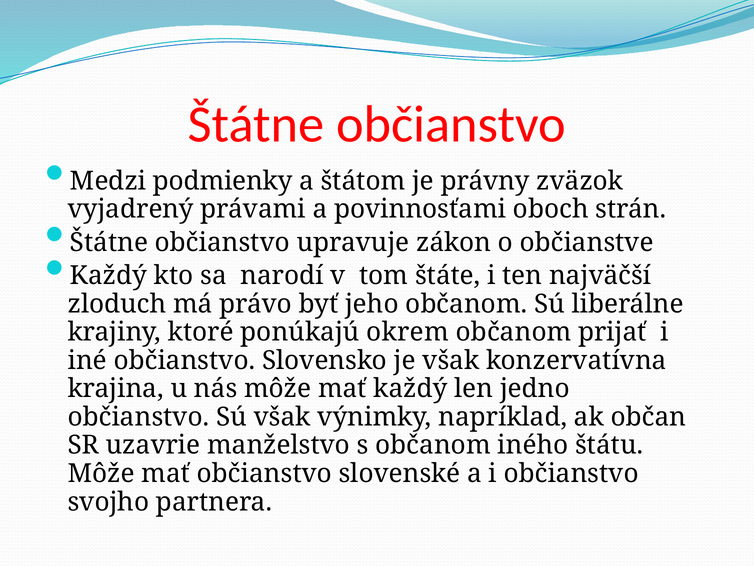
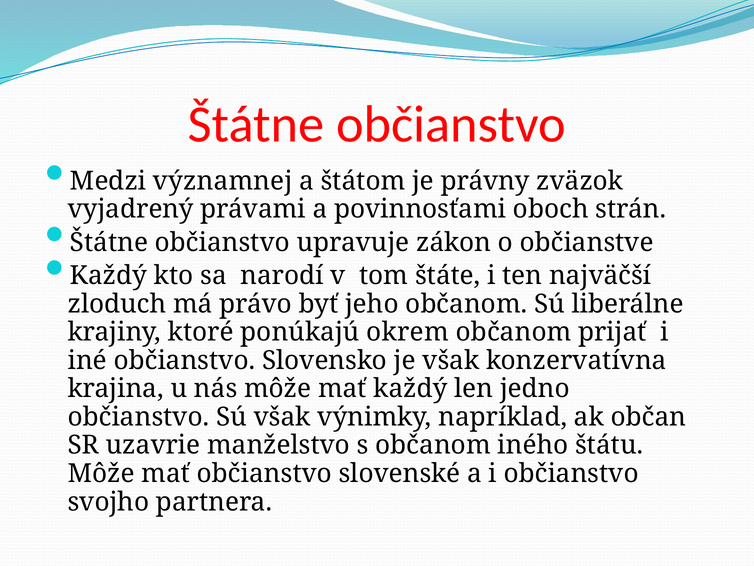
podmienky: podmienky -> významnej
